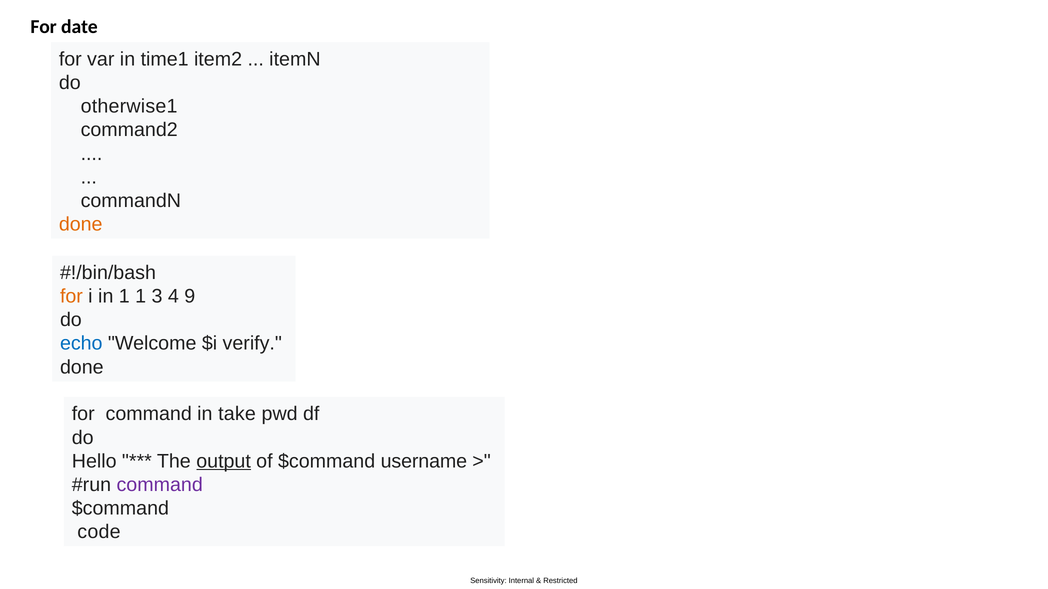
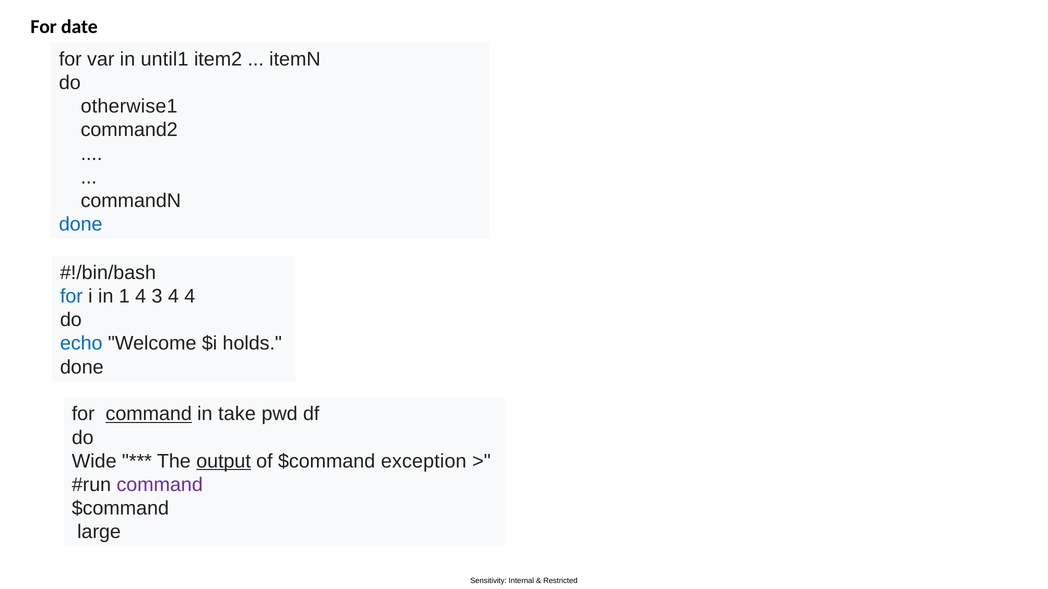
time1: time1 -> until1
done at (81, 224) colour: orange -> blue
for at (71, 297) colour: orange -> blue
1 1: 1 -> 4
4 9: 9 -> 4
verify: verify -> holds
command at (149, 414) underline: none -> present
Hello: Hello -> Wide
username: username -> exception
code: code -> large
